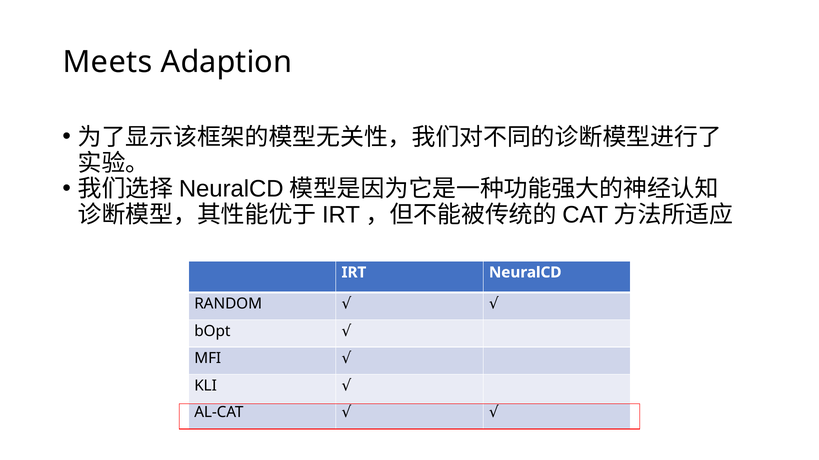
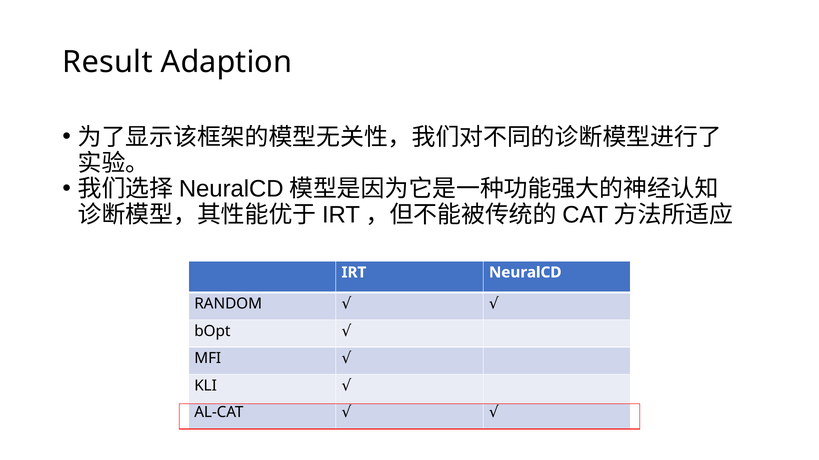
Meets: Meets -> Result
